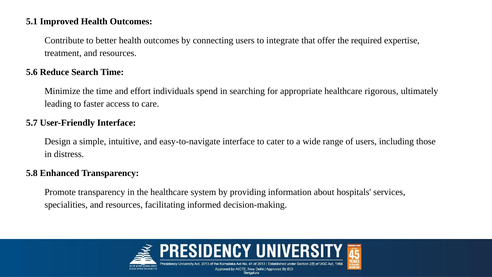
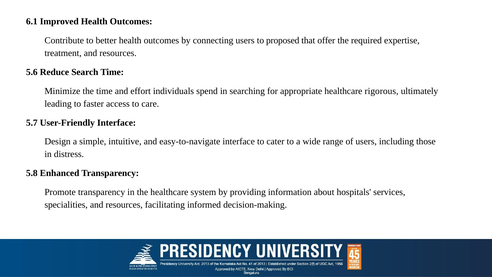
5.1: 5.1 -> 6.1
integrate: integrate -> proposed
